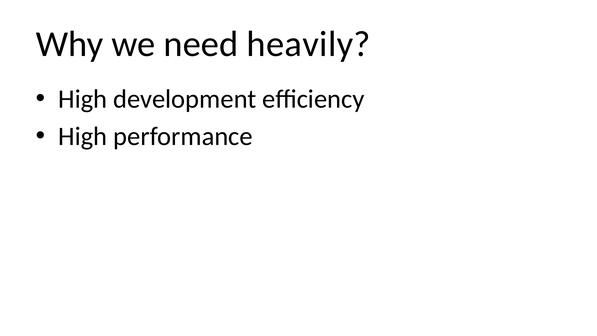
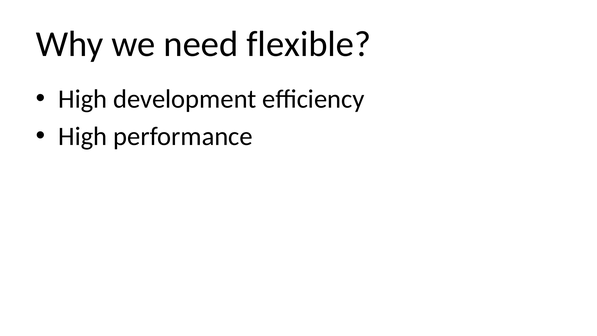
heavily: heavily -> flexible
